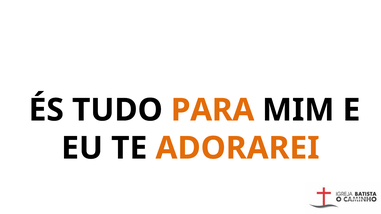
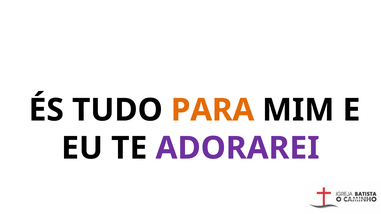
ADORAREI colour: orange -> purple
